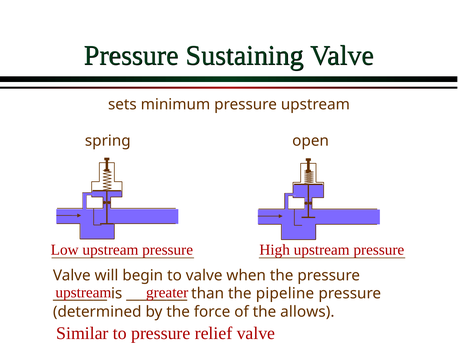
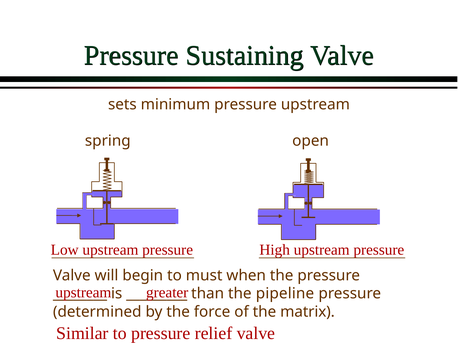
to valve: valve -> must
allows: allows -> matrix
